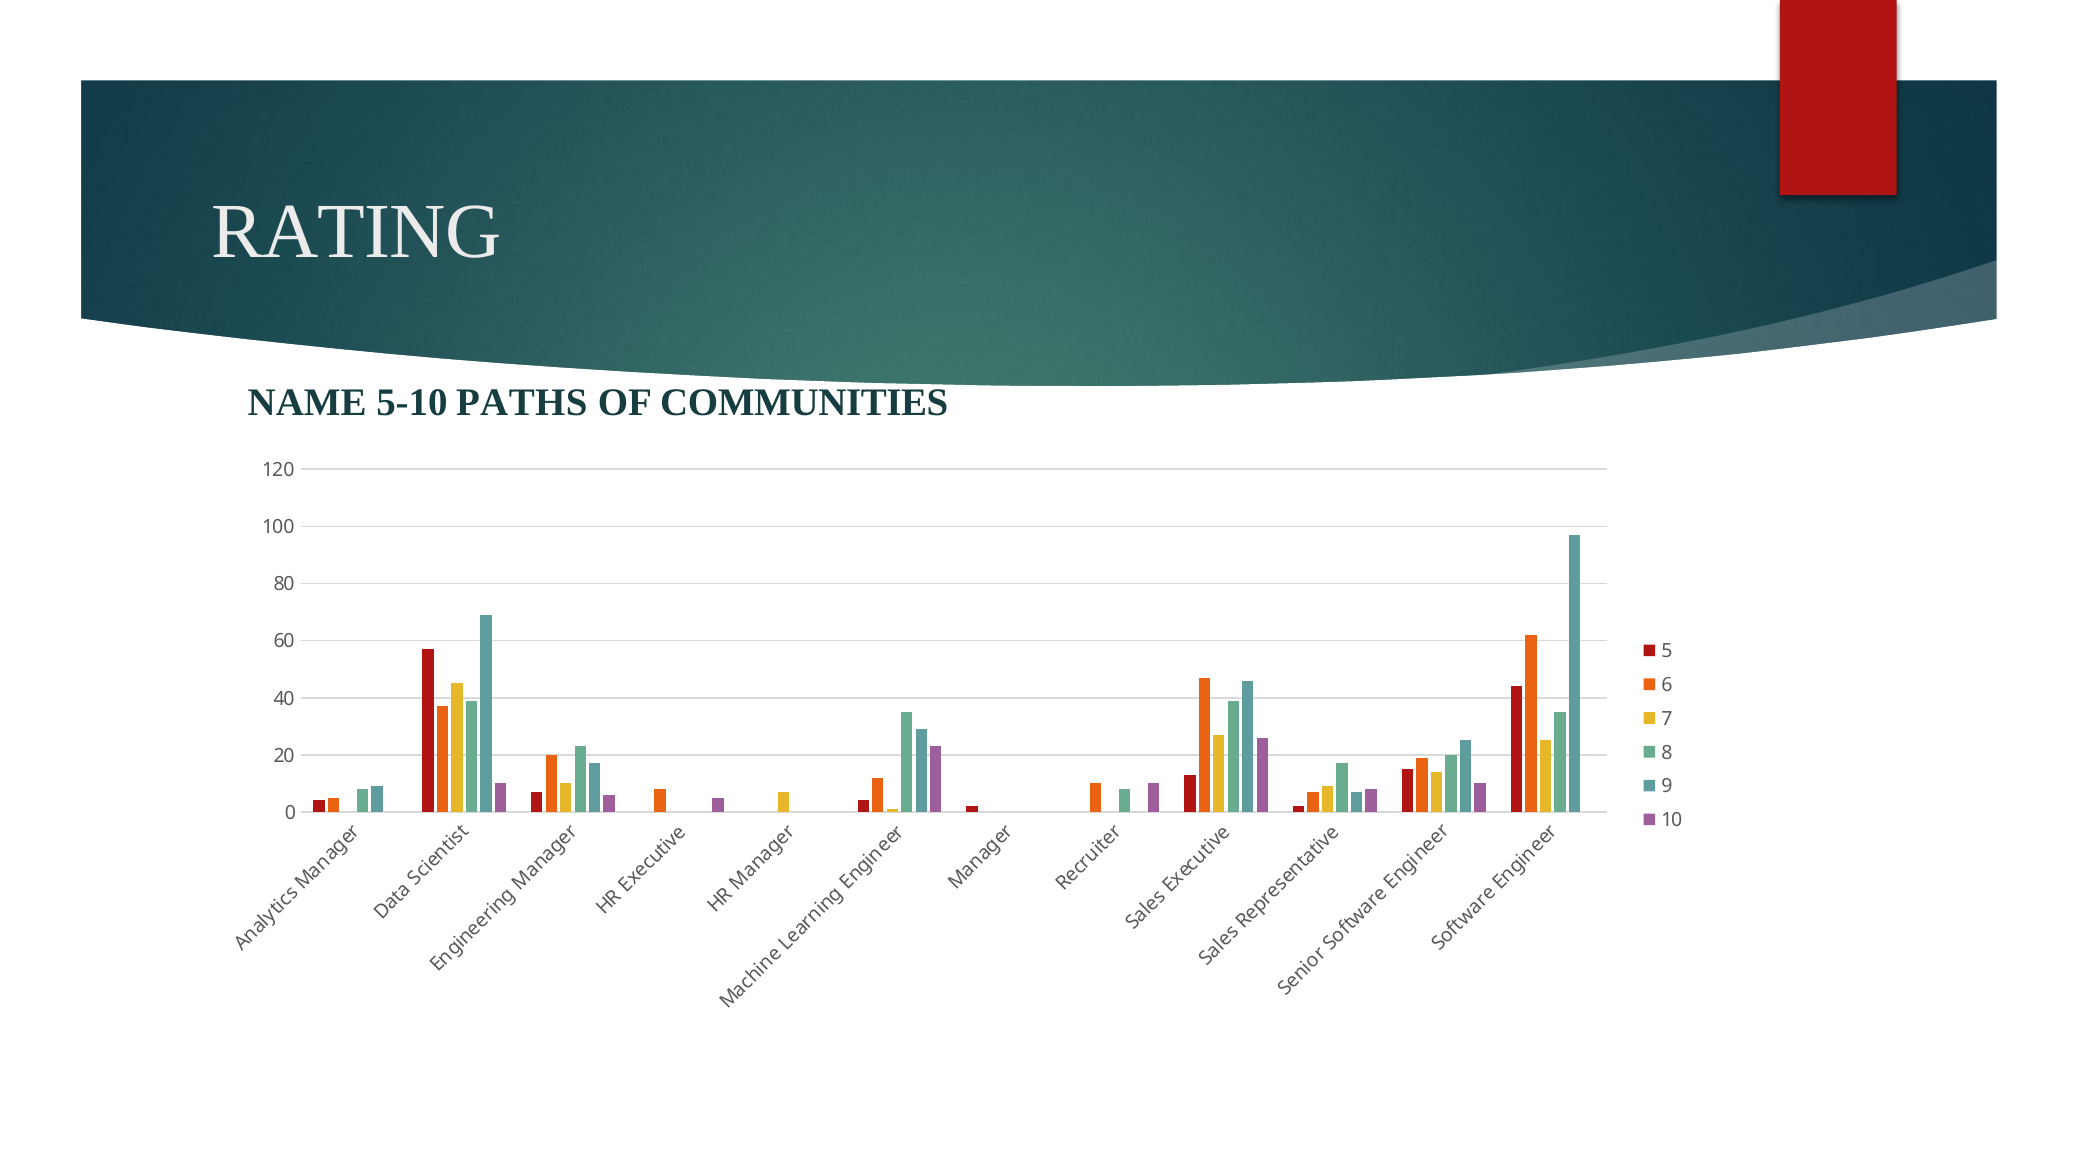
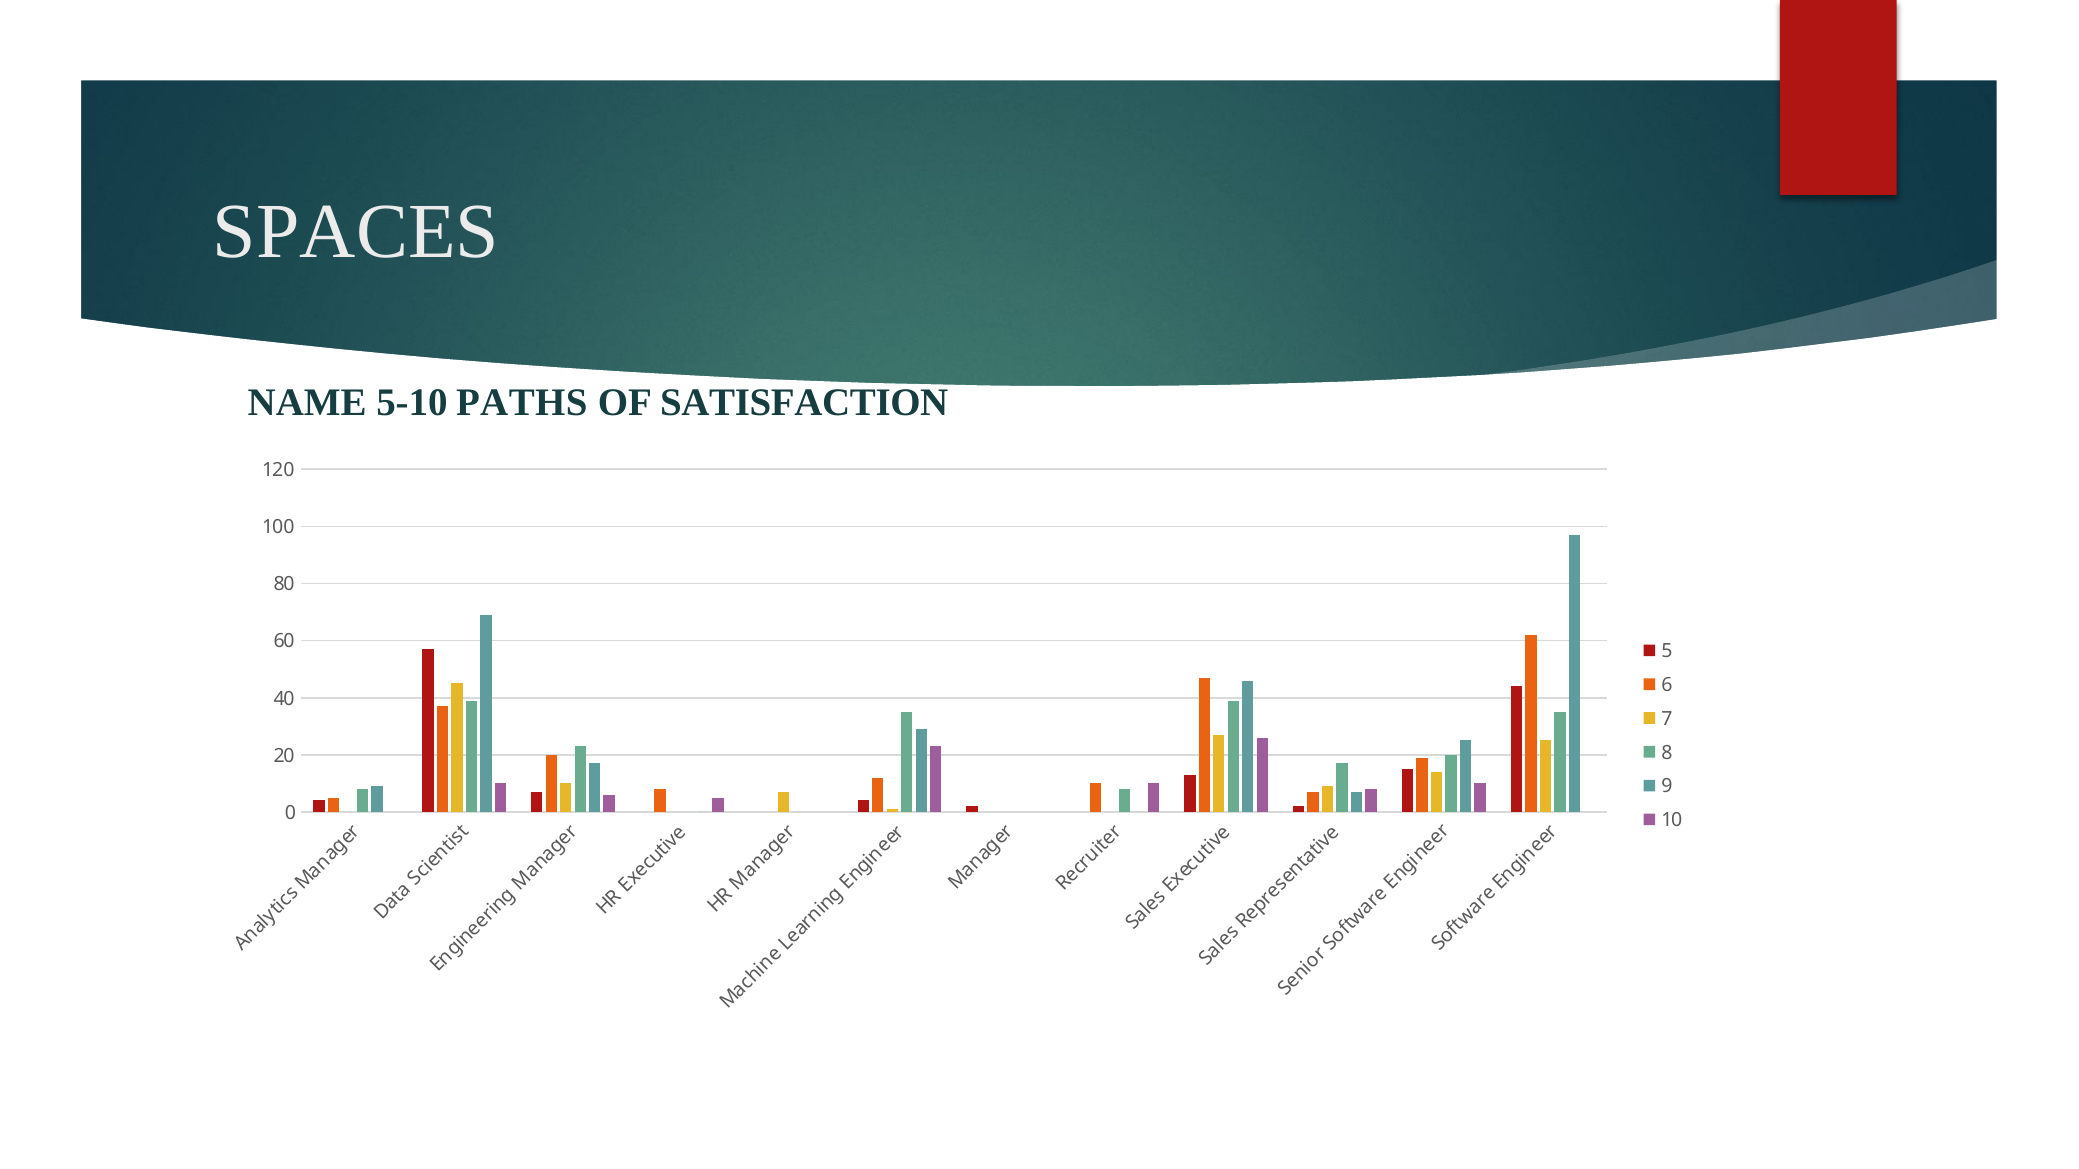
RATING: RATING -> SPACES
COMMUNITIES: COMMUNITIES -> SATISFACTION
